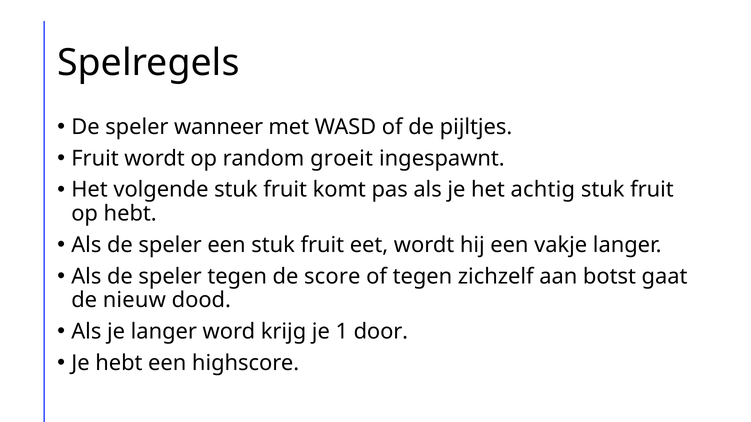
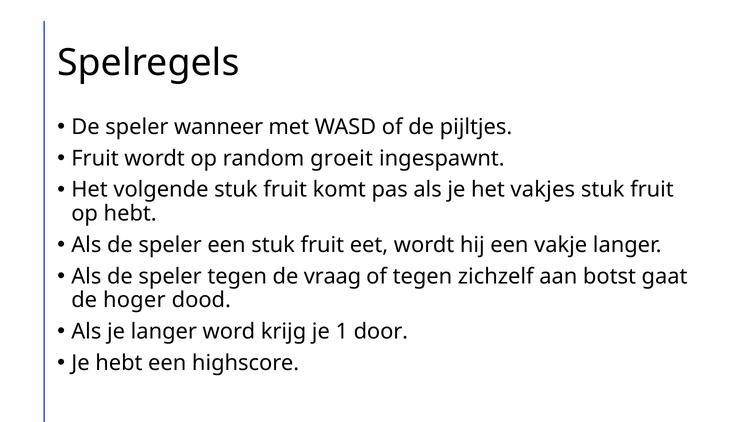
achtig: achtig -> vakjes
score: score -> vraag
nieuw: nieuw -> hoger
